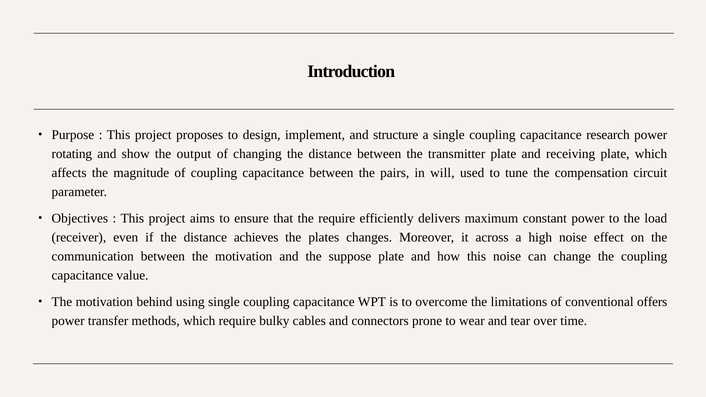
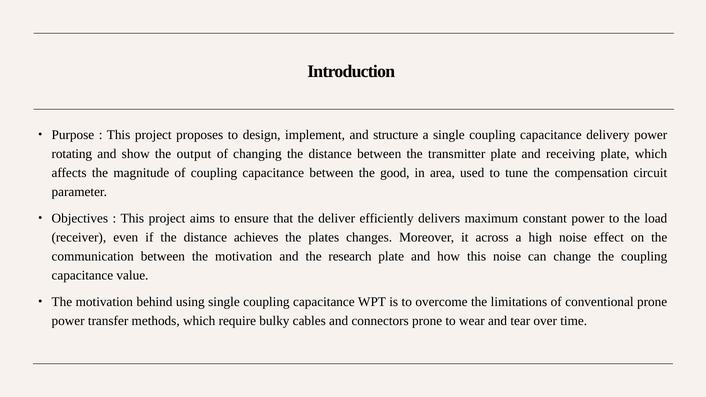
research: research -> delivery
pairs: pairs -> good
will: will -> area
the require: require -> deliver
suppose: suppose -> research
conventional offers: offers -> prone
